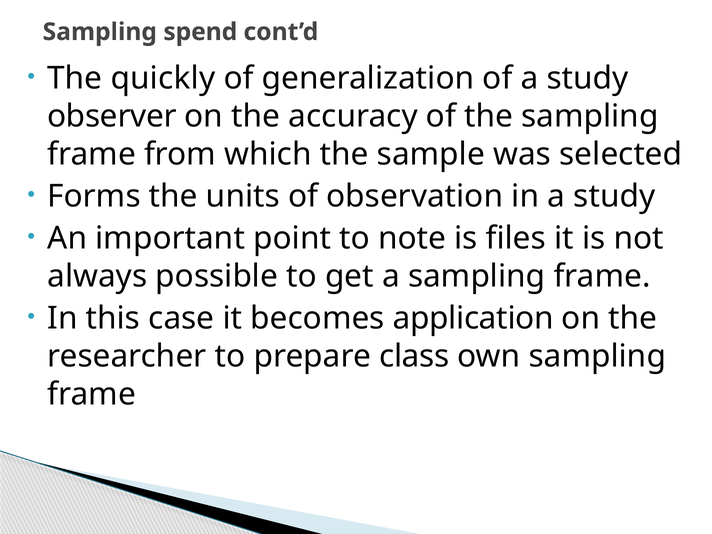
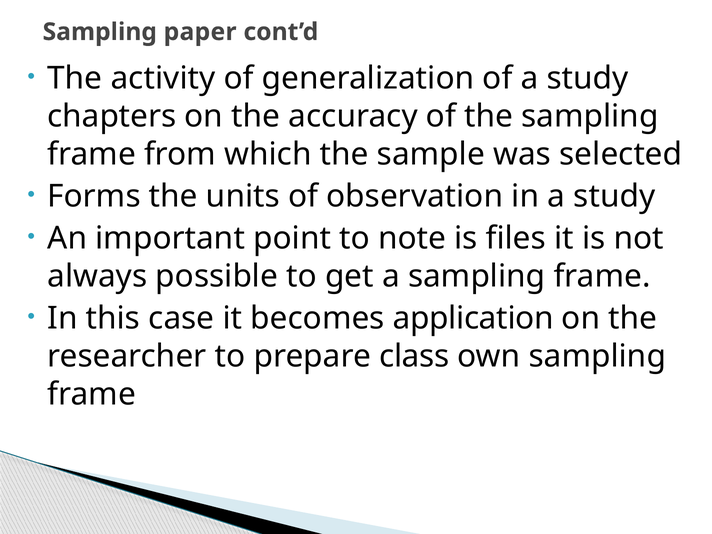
spend: spend -> paper
quickly: quickly -> activity
observer: observer -> chapters
